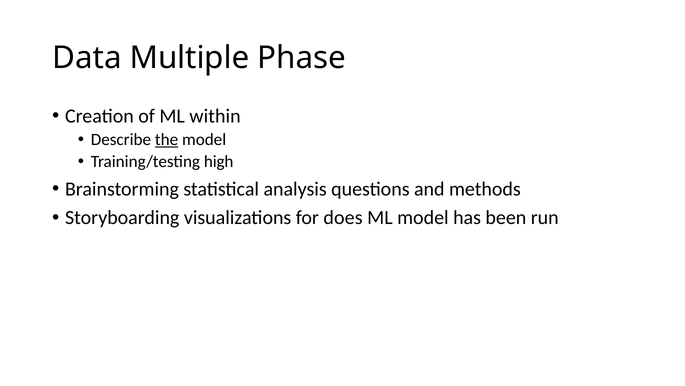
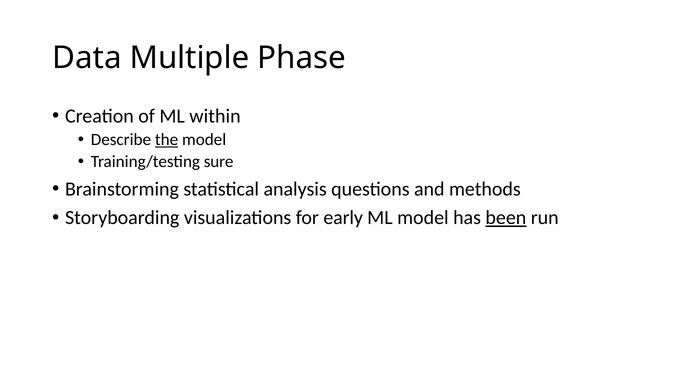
high: high -> sure
does: does -> early
been underline: none -> present
